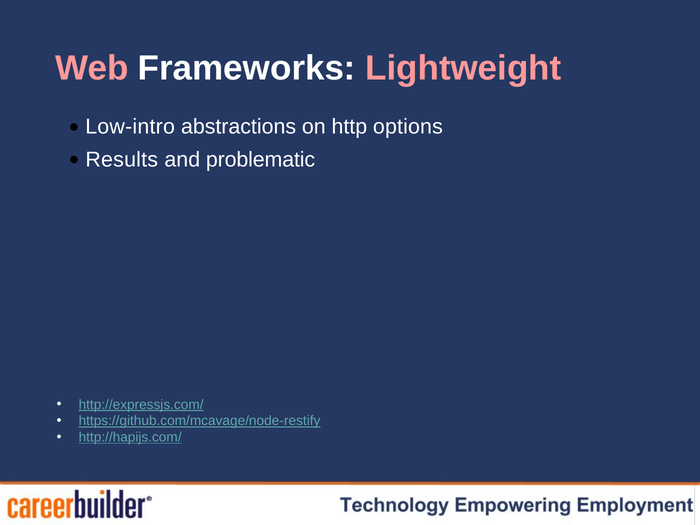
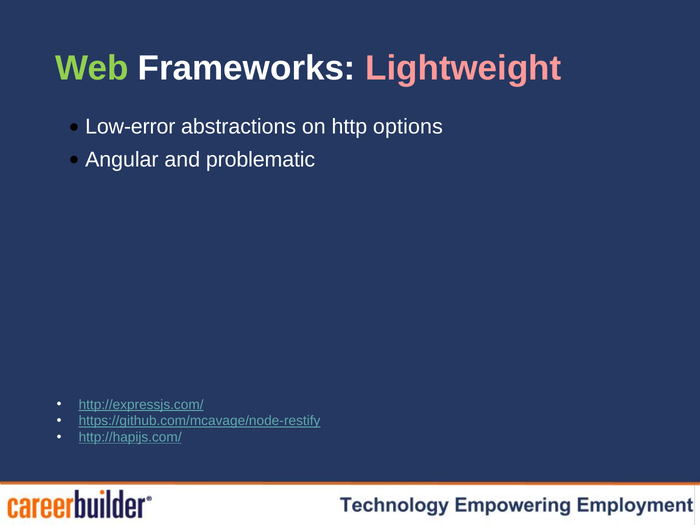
Web colour: pink -> light green
Low-intro: Low-intro -> Low-error
Results: Results -> Angular
